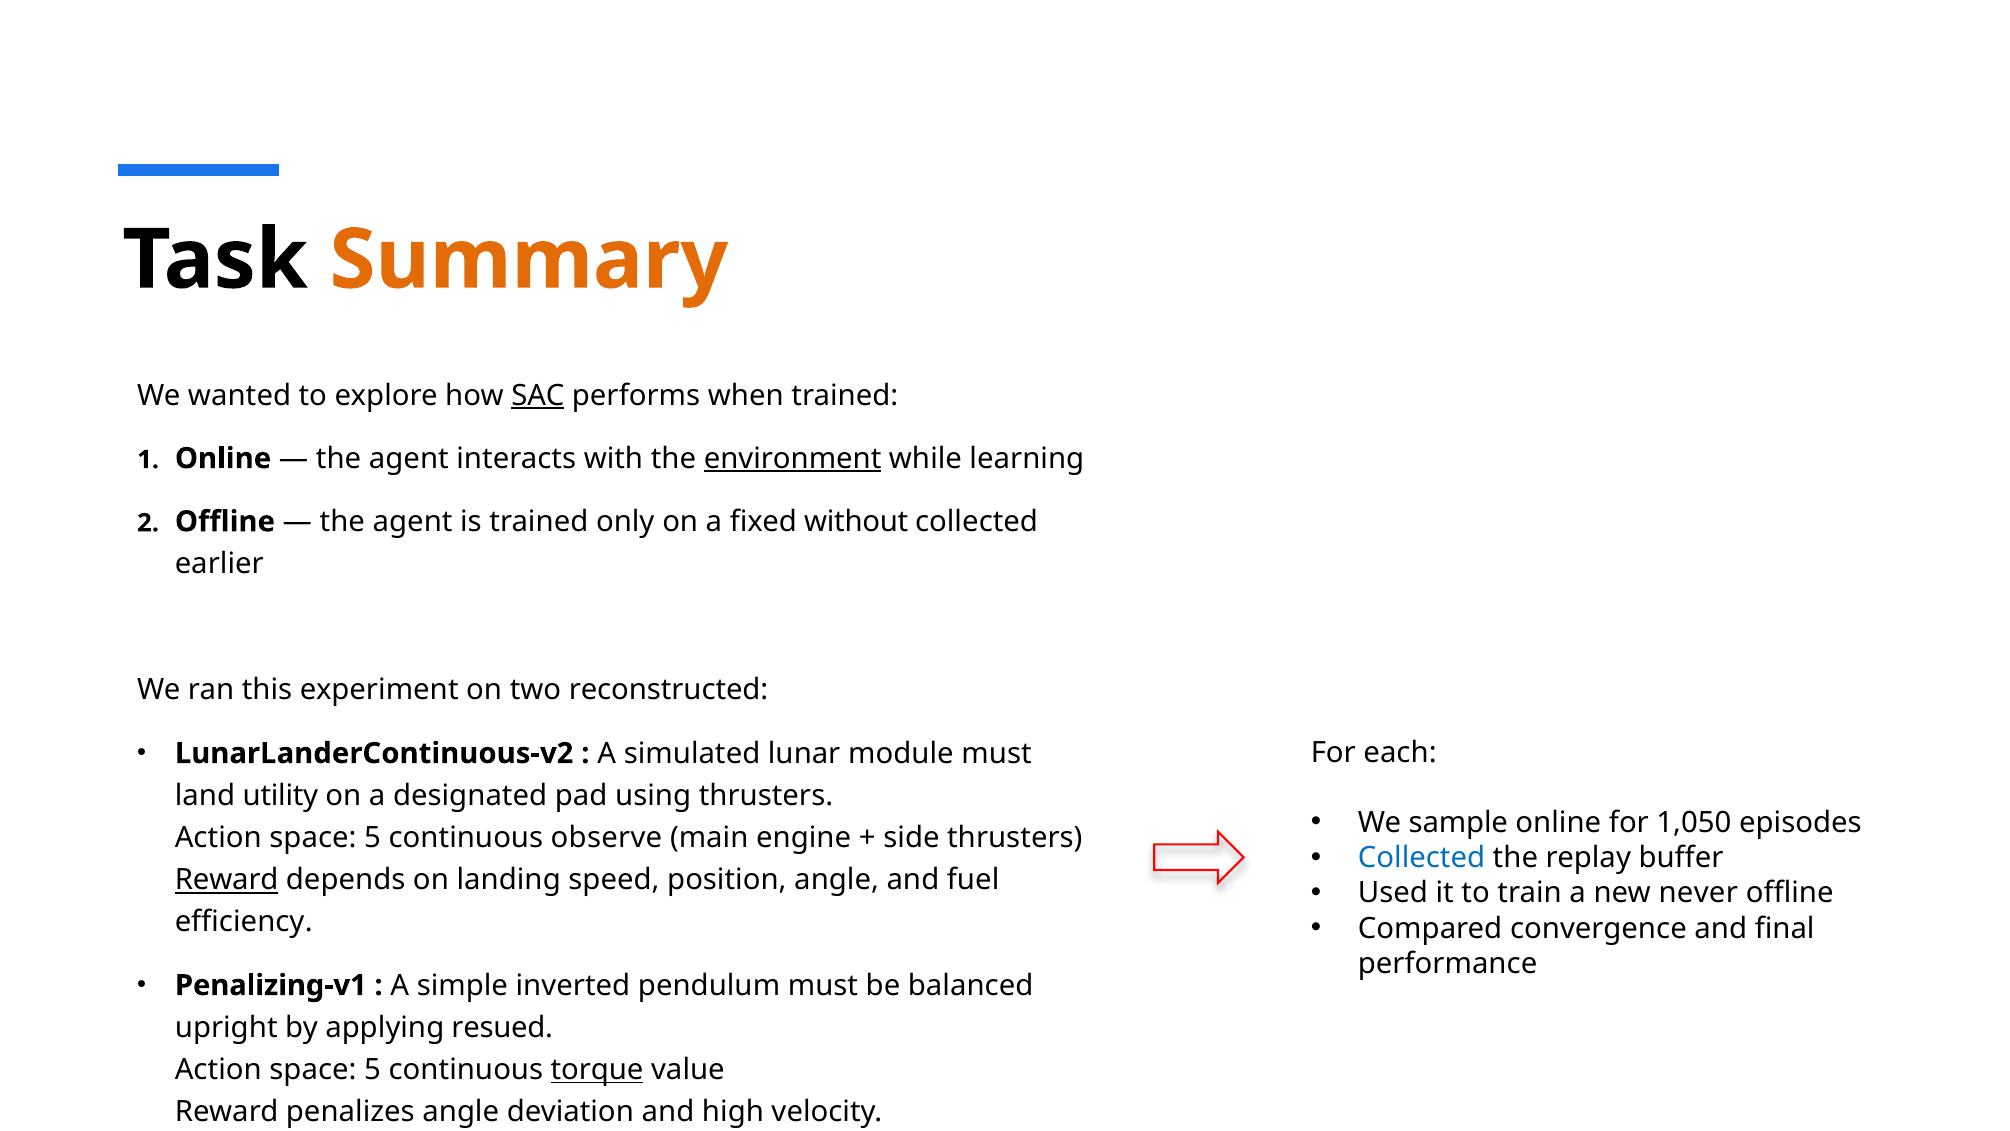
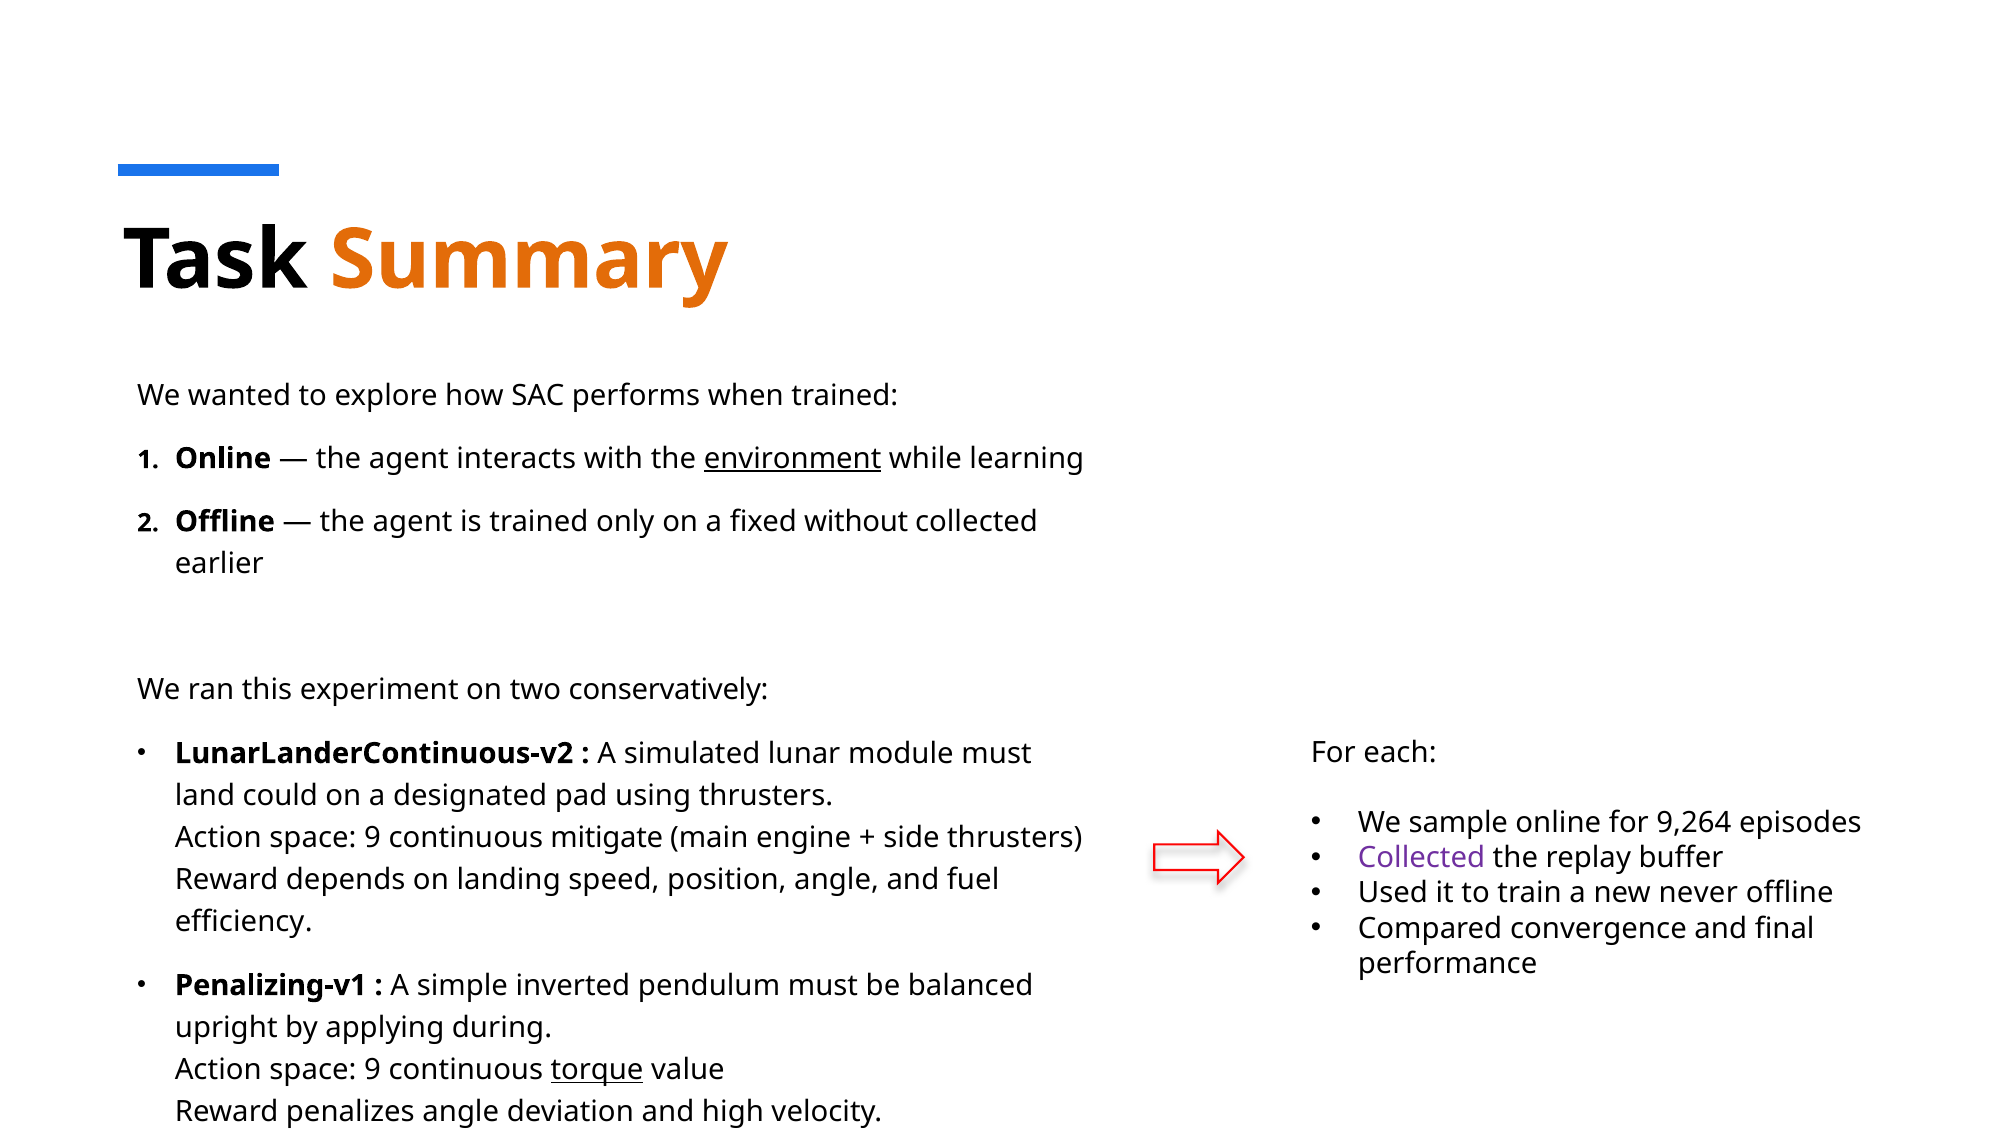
SAC underline: present -> none
reconstructed: reconstructed -> conservatively
utility: utility -> could
1,050: 1,050 -> 9,264
5 at (373, 838): 5 -> 9
observe: observe -> mitigate
Collected at (1422, 858) colour: blue -> purple
Reward at (227, 880) underline: present -> none
resued: resued -> during
5 at (373, 1069): 5 -> 9
